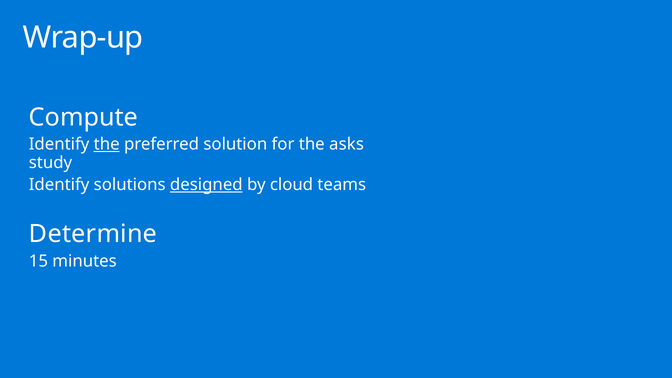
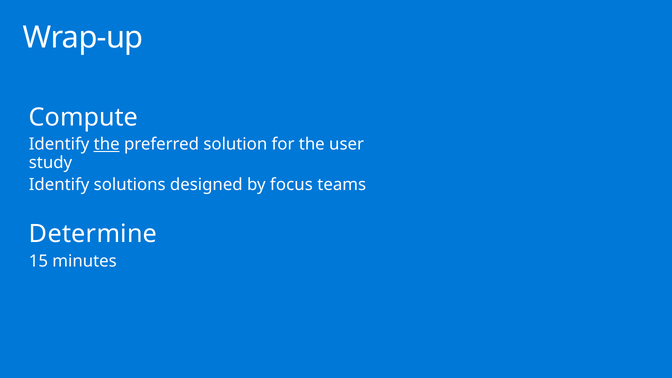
asks: asks -> user
designed underline: present -> none
cloud: cloud -> focus
